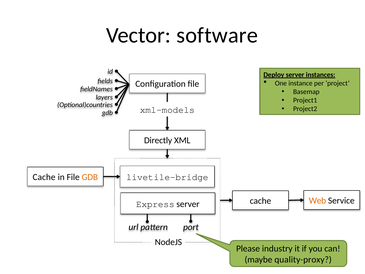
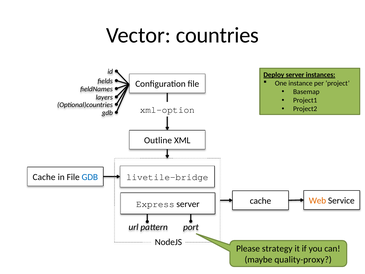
software: software -> countries
xml-models: xml-models -> xml-option
Directly: Directly -> Outline
GDB at (90, 177) colour: orange -> blue
industry: industry -> strategy
